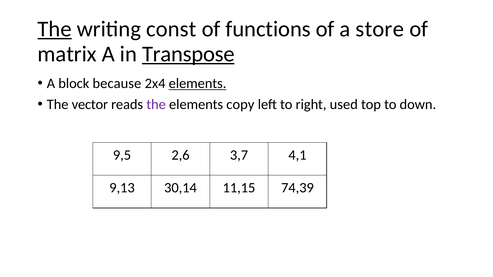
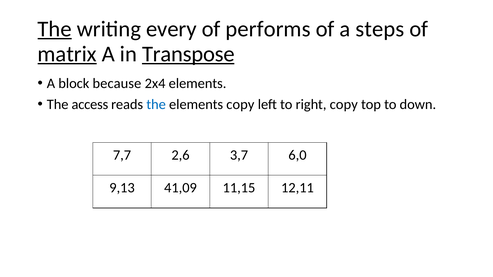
const: const -> every
functions: functions -> performs
store: store -> steps
matrix underline: none -> present
elements at (198, 84) underline: present -> none
vector: vector -> access
the at (156, 105) colour: purple -> blue
right used: used -> copy
9,5: 9,5 -> 7,7
4,1: 4,1 -> 6,0
30,14: 30,14 -> 41,09
74,39: 74,39 -> 12,11
